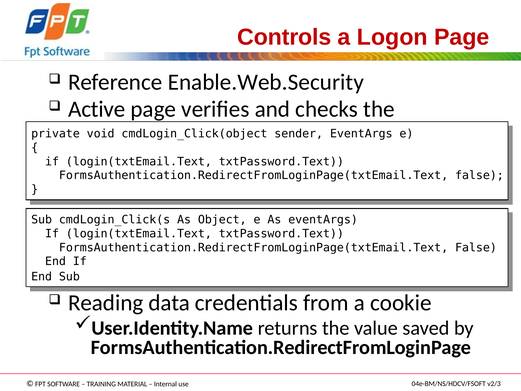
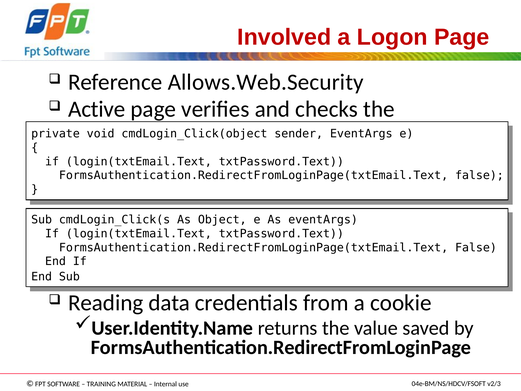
Controls: Controls -> Involved
Enable.Web.Security: Enable.Web.Security -> Allows.Web.Security
